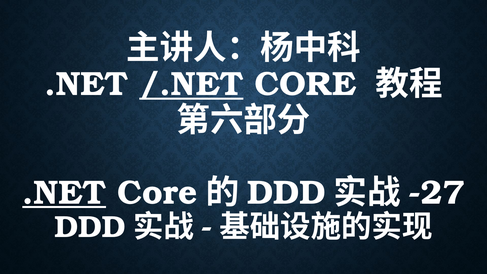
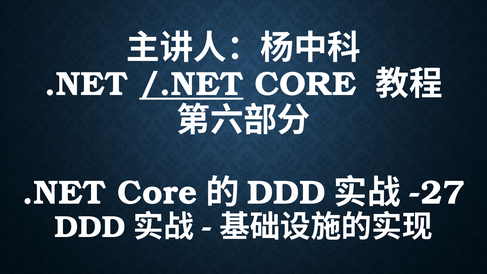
.NET at (64, 193) underline: present -> none
